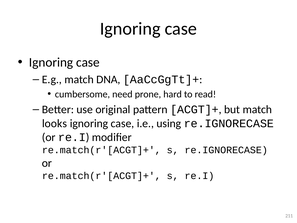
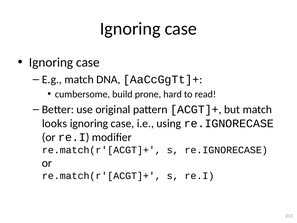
need: need -> build
